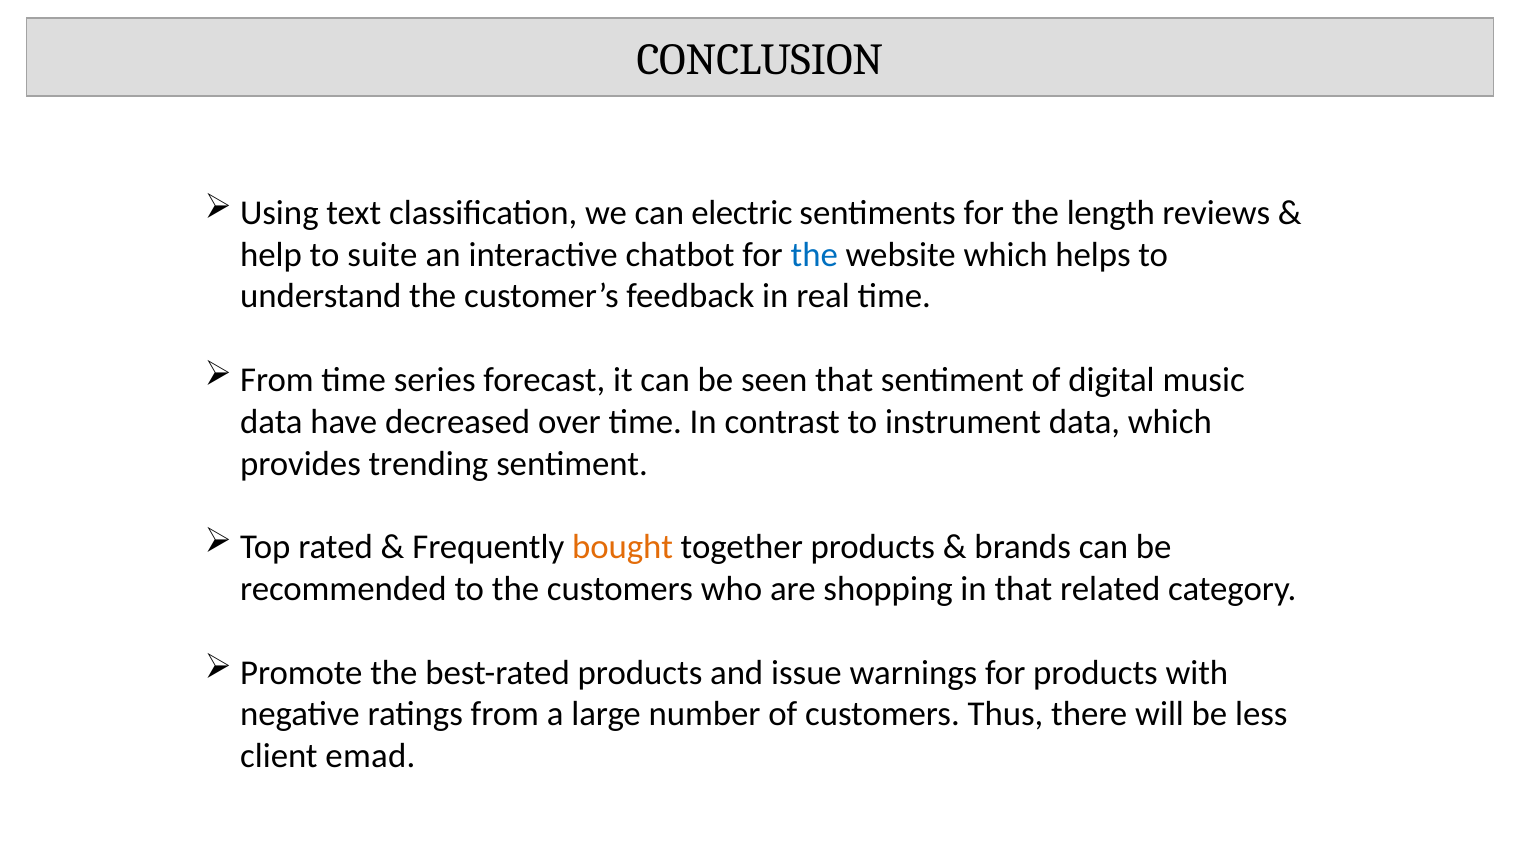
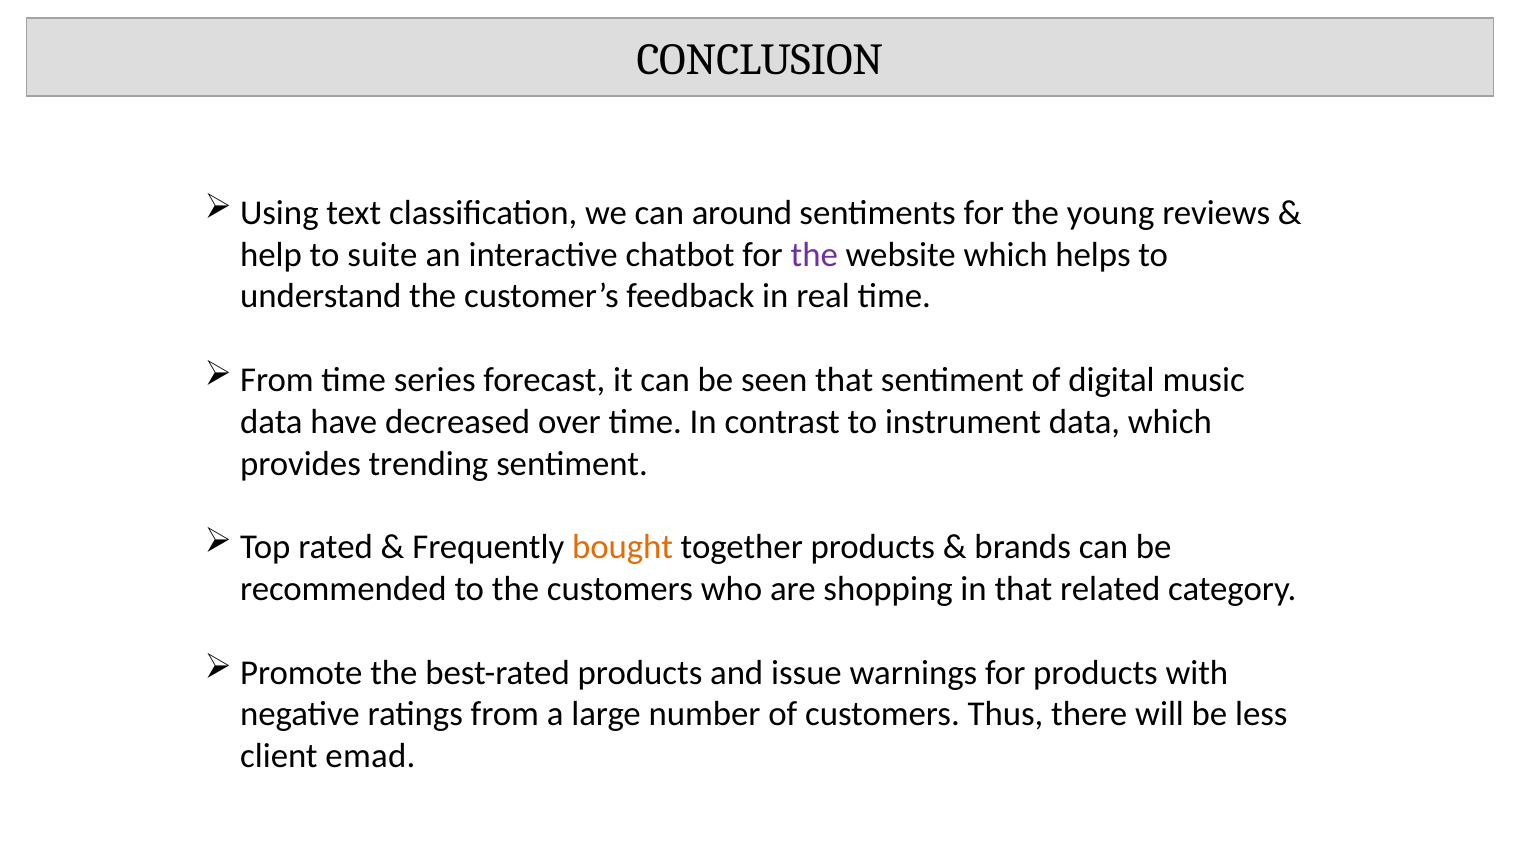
electric: electric -> around
length: length -> young
the at (814, 255) colour: blue -> purple
